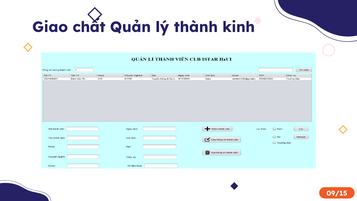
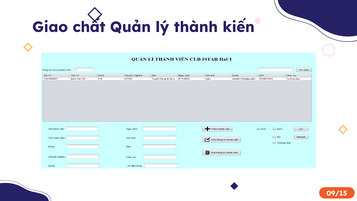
kinh: kinh -> kiến
